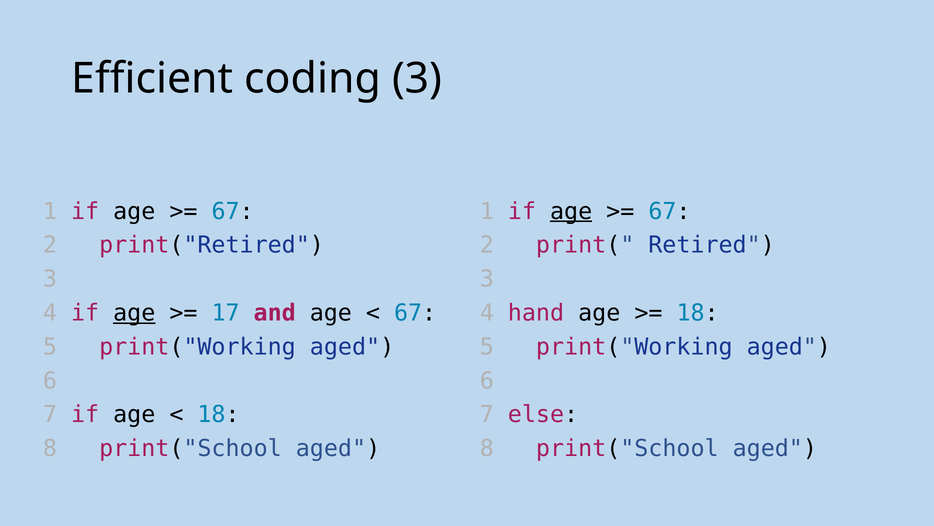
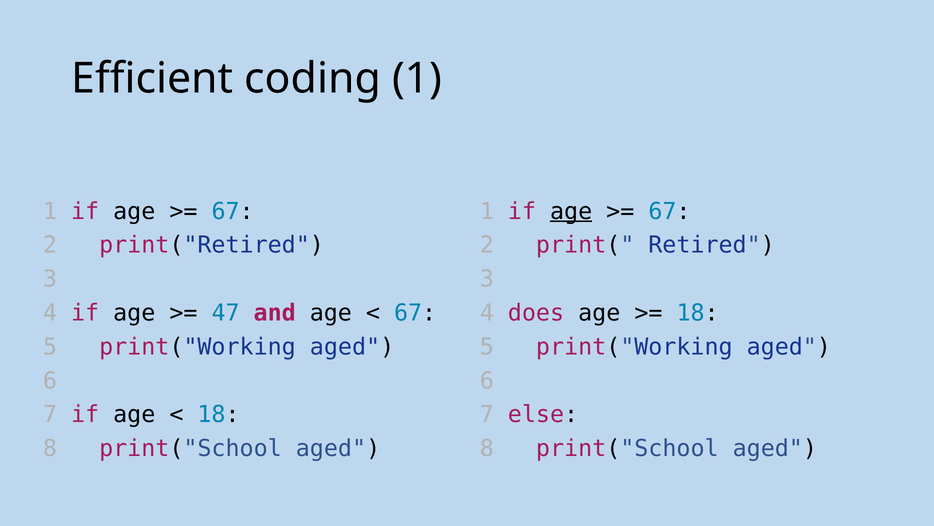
coding 3: 3 -> 1
age at (134, 313) underline: present -> none
17: 17 -> 47
hand: hand -> does
